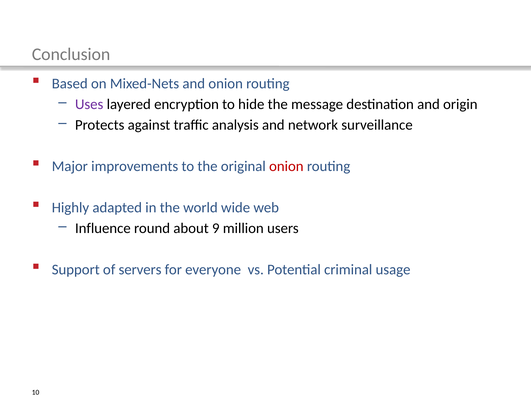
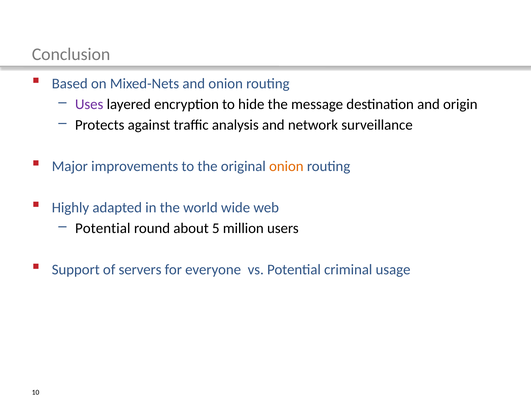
onion at (286, 166) colour: red -> orange
Influence at (103, 228): Influence -> Potential
9: 9 -> 5
